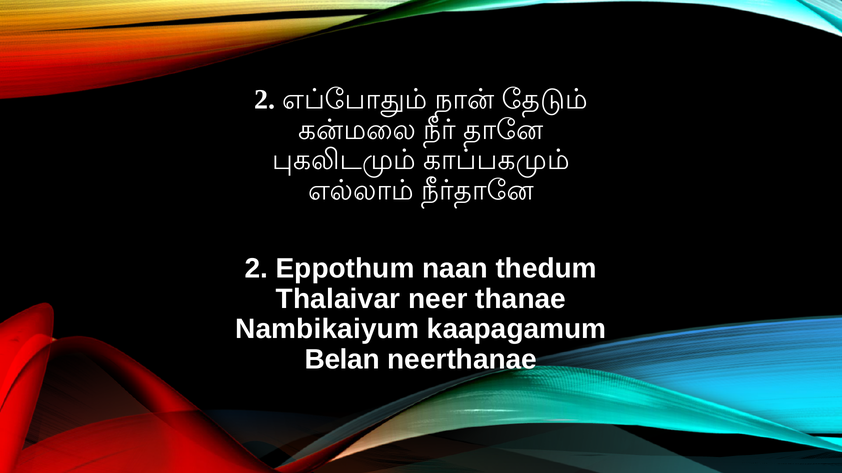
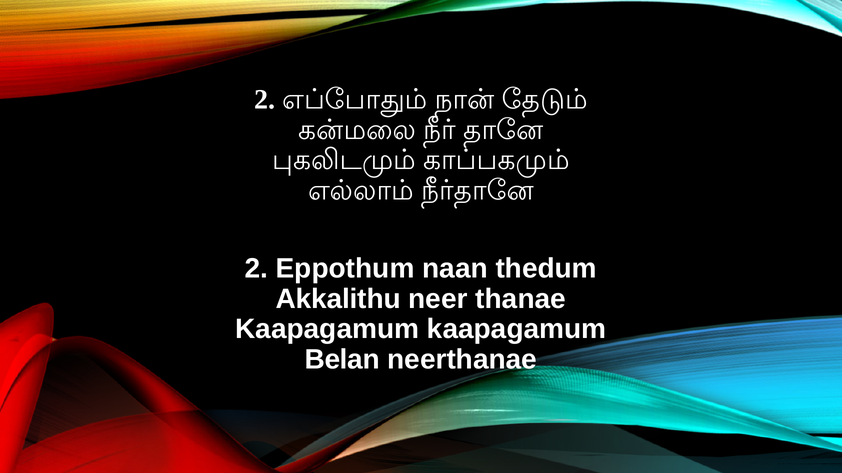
Thalaivar: Thalaivar -> Akkalithu
Nambikaiyum at (327, 330): Nambikaiyum -> Kaapagamum
